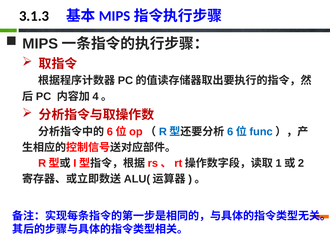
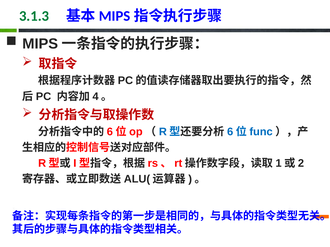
3.1.3 colour: black -> green
